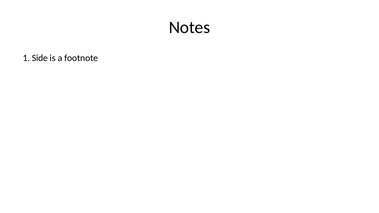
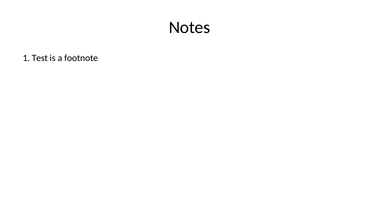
Side: Side -> Test
